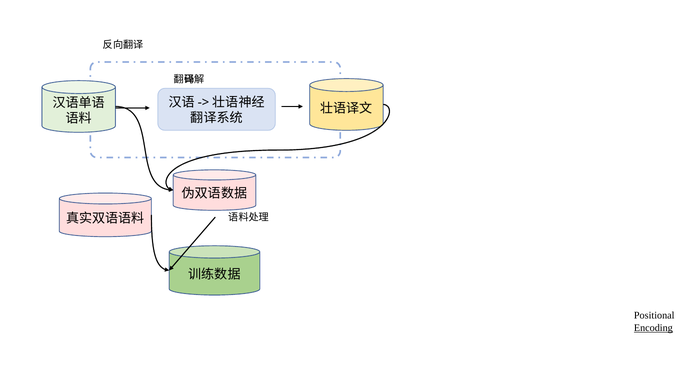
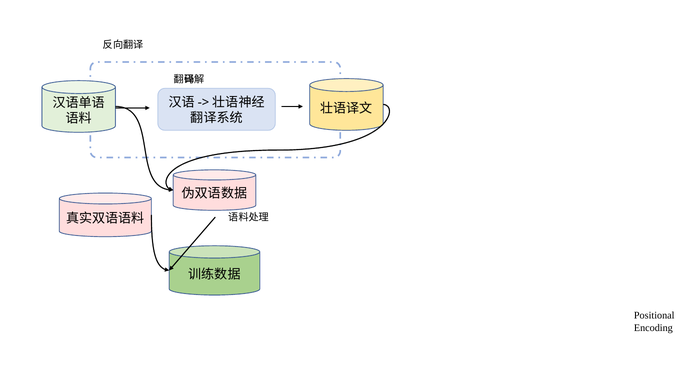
Encoding underline: present -> none
